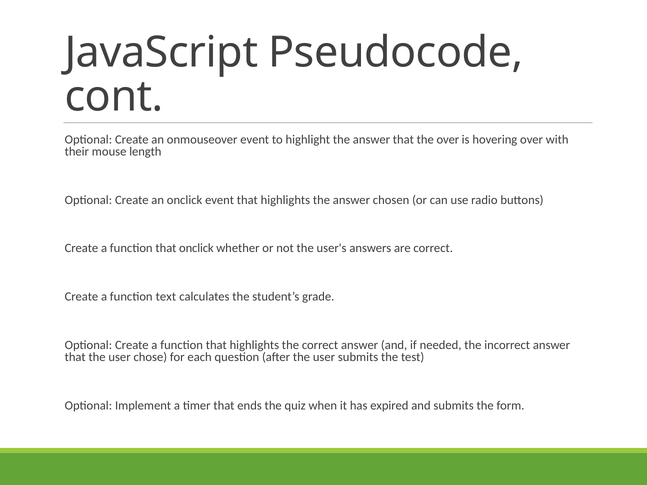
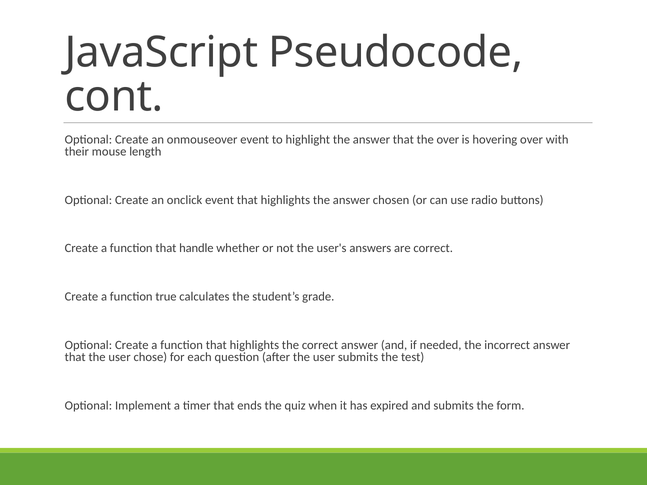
that onclick: onclick -> handle
text: text -> true
